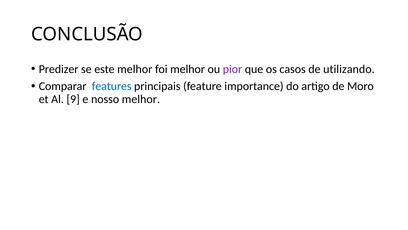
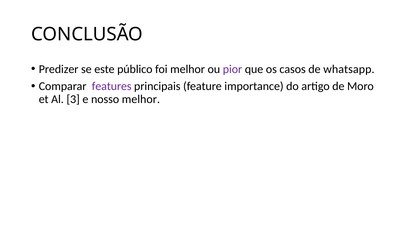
este melhor: melhor -> público
utilizando: utilizando -> whatsapp
features colour: blue -> purple
9: 9 -> 3
